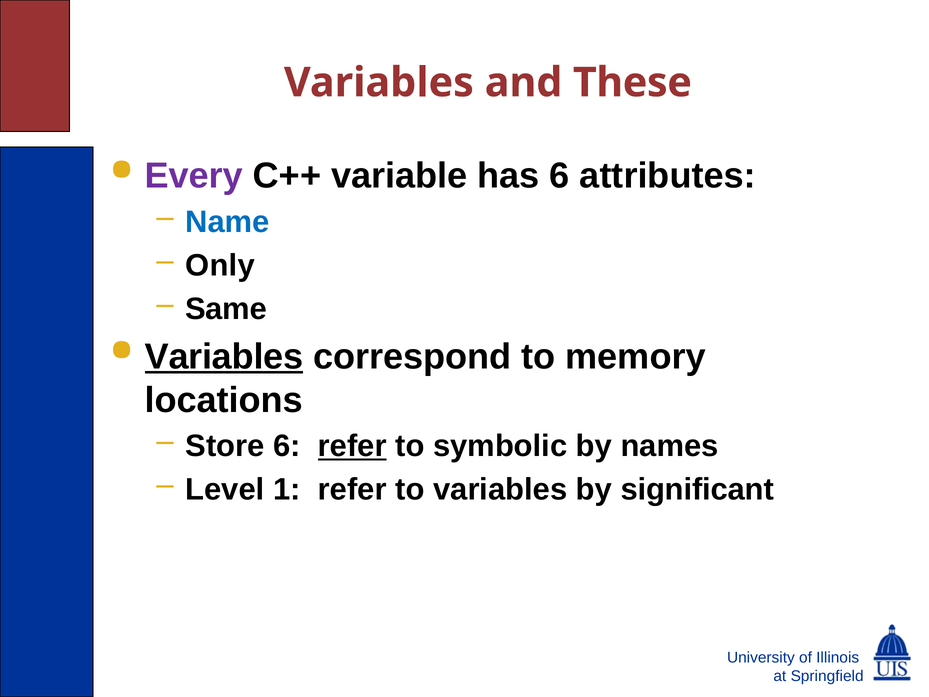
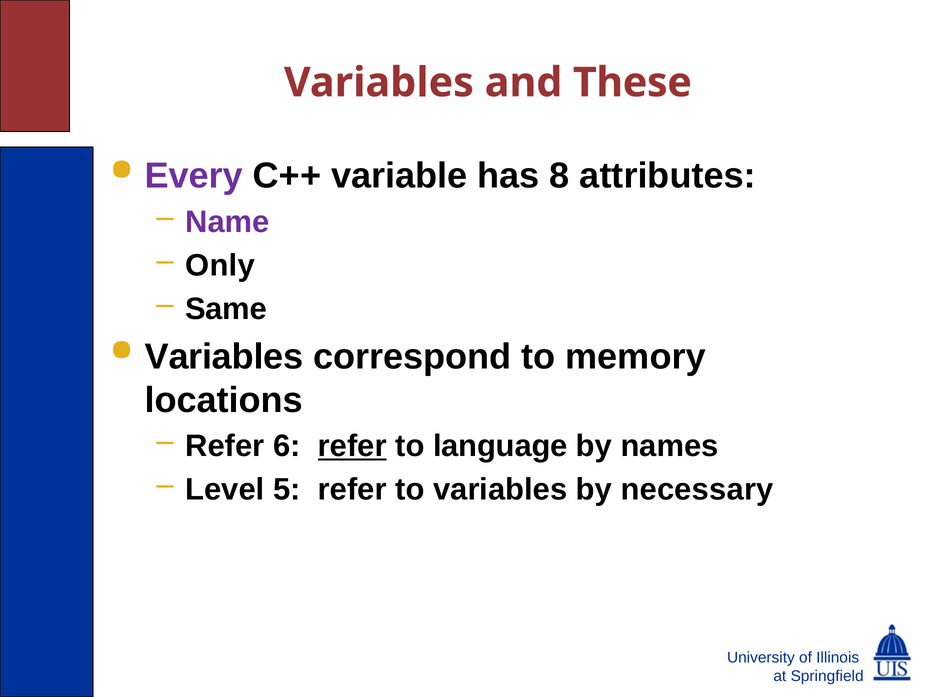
has 6: 6 -> 8
Name colour: blue -> purple
Variables at (224, 357) underline: present -> none
Store at (225, 446): Store -> Refer
symbolic: symbolic -> language
1: 1 -> 5
significant: significant -> necessary
